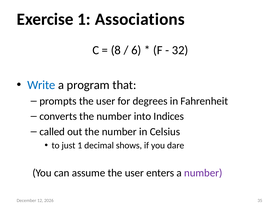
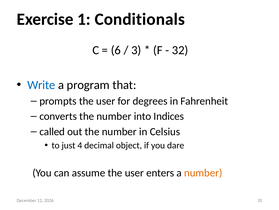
Associations: Associations -> Conditionals
8: 8 -> 6
6: 6 -> 3
just 1: 1 -> 4
shows: shows -> object
number at (203, 172) colour: purple -> orange
